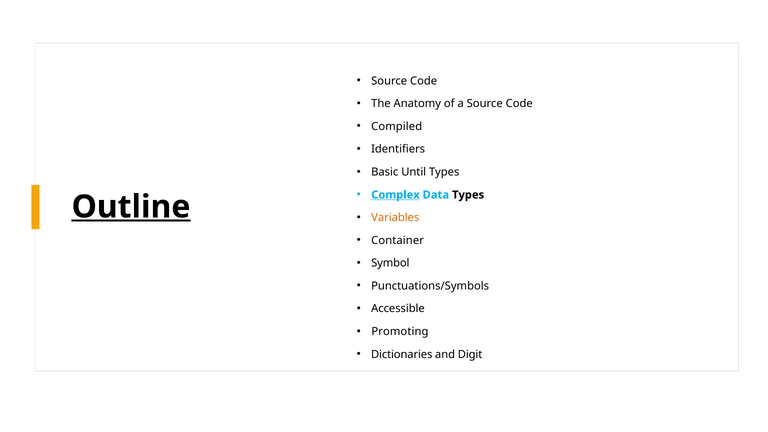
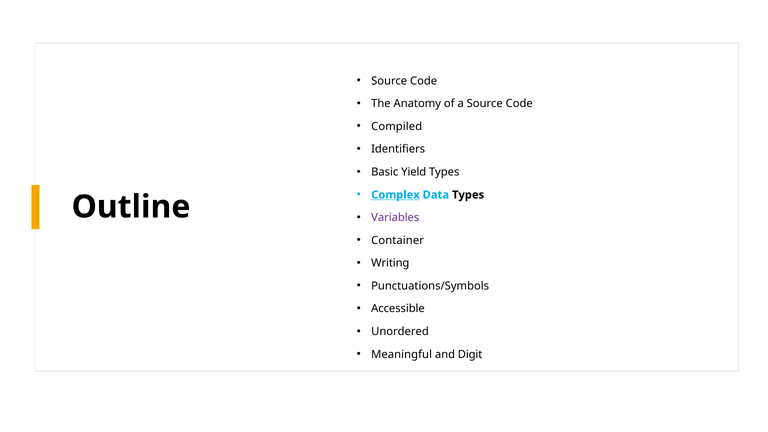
Until: Until -> Yield
Outline underline: present -> none
Variables colour: orange -> purple
Symbol: Symbol -> Writing
Promoting: Promoting -> Unordered
Dictionaries: Dictionaries -> Meaningful
